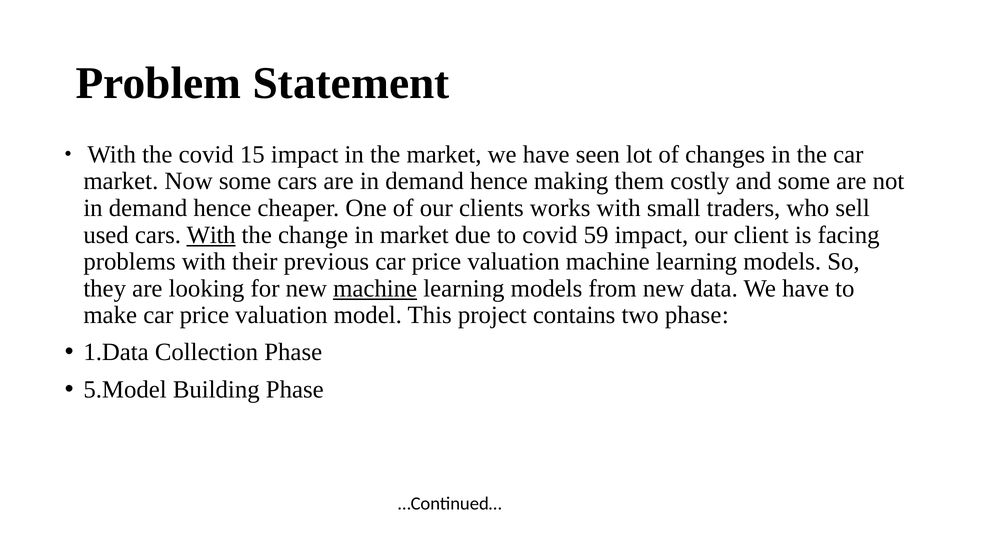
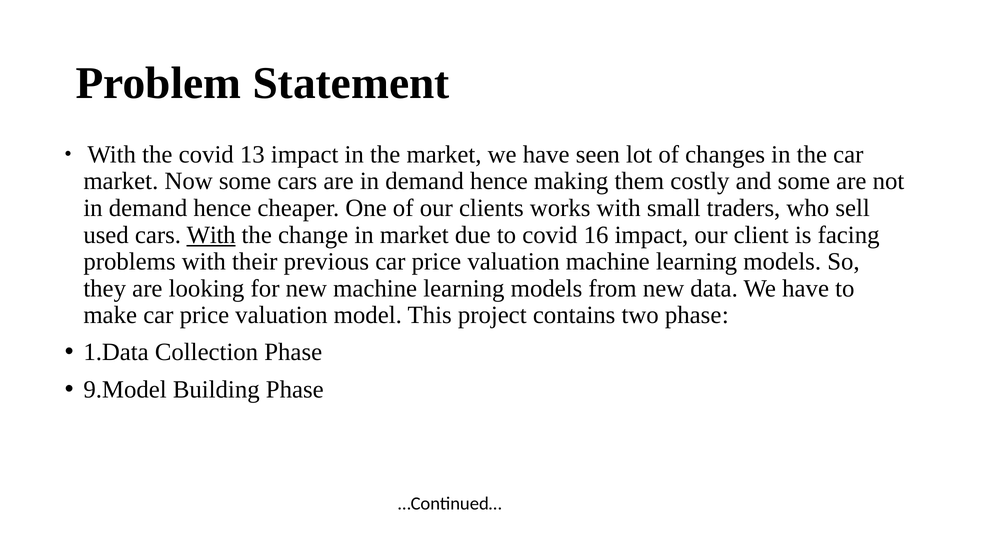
15: 15 -> 13
59: 59 -> 16
machine at (375, 288) underline: present -> none
5.Model: 5.Model -> 9.Model
